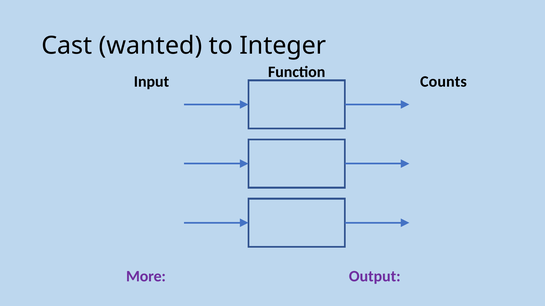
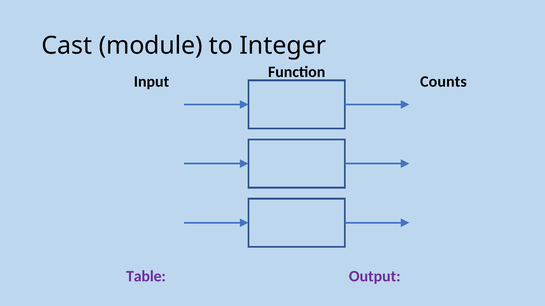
wanted: wanted -> module
More: More -> Table
